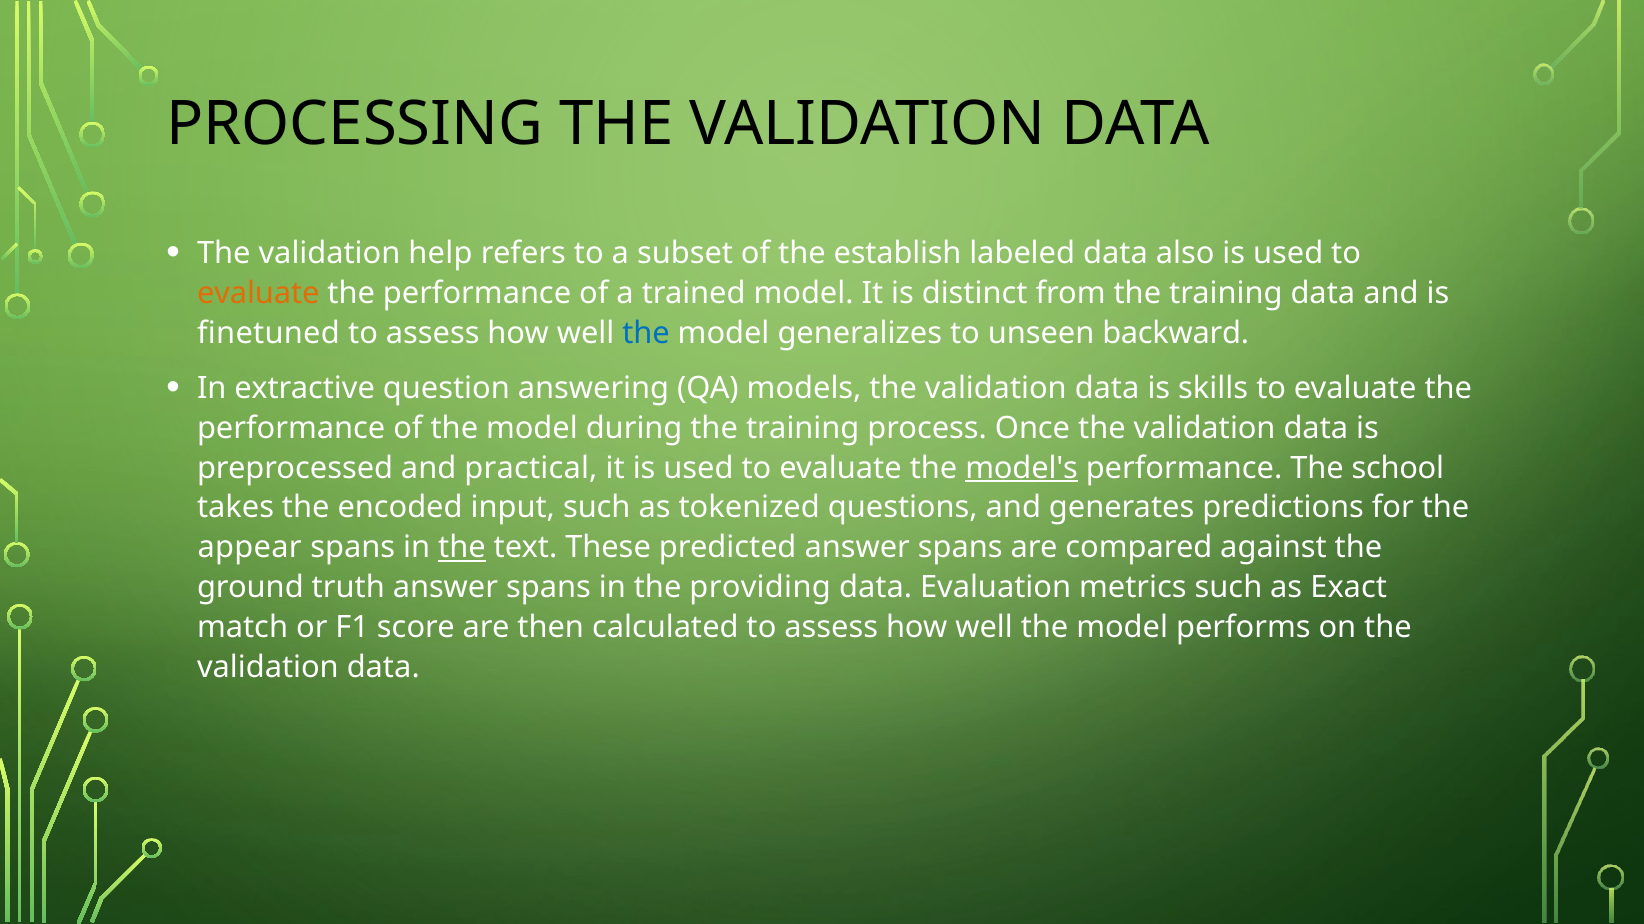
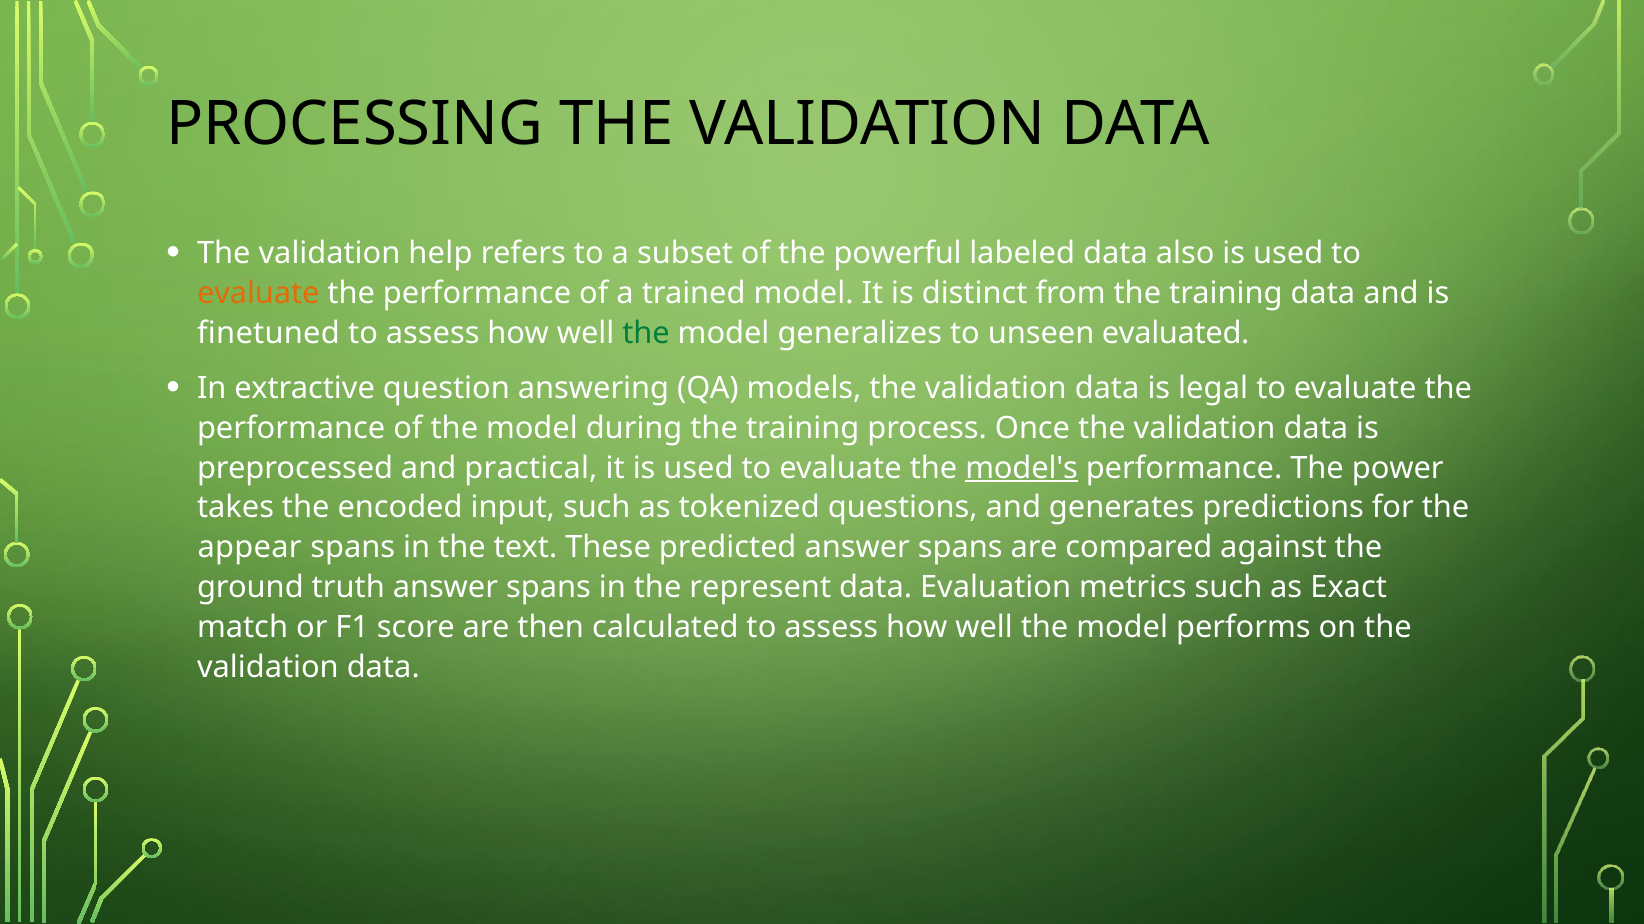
establish: establish -> powerful
the at (646, 333) colour: blue -> green
backward: backward -> evaluated
skills: skills -> legal
school: school -> power
the at (462, 548) underline: present -> none
providing: providing -> represent
